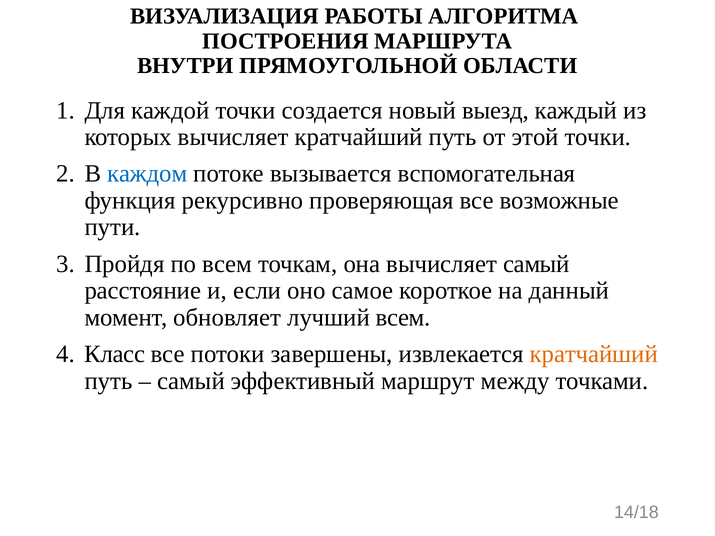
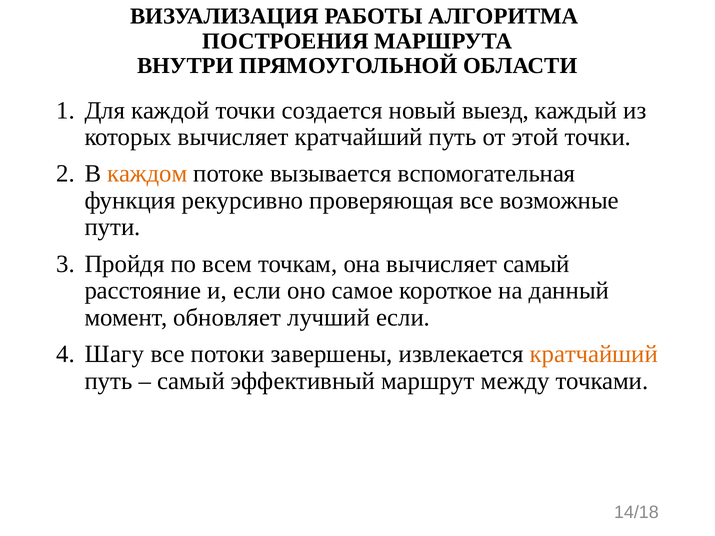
каждом colour: blue -> orange
лучший всем: всем -> если
Класс: Класс -> Шагу
